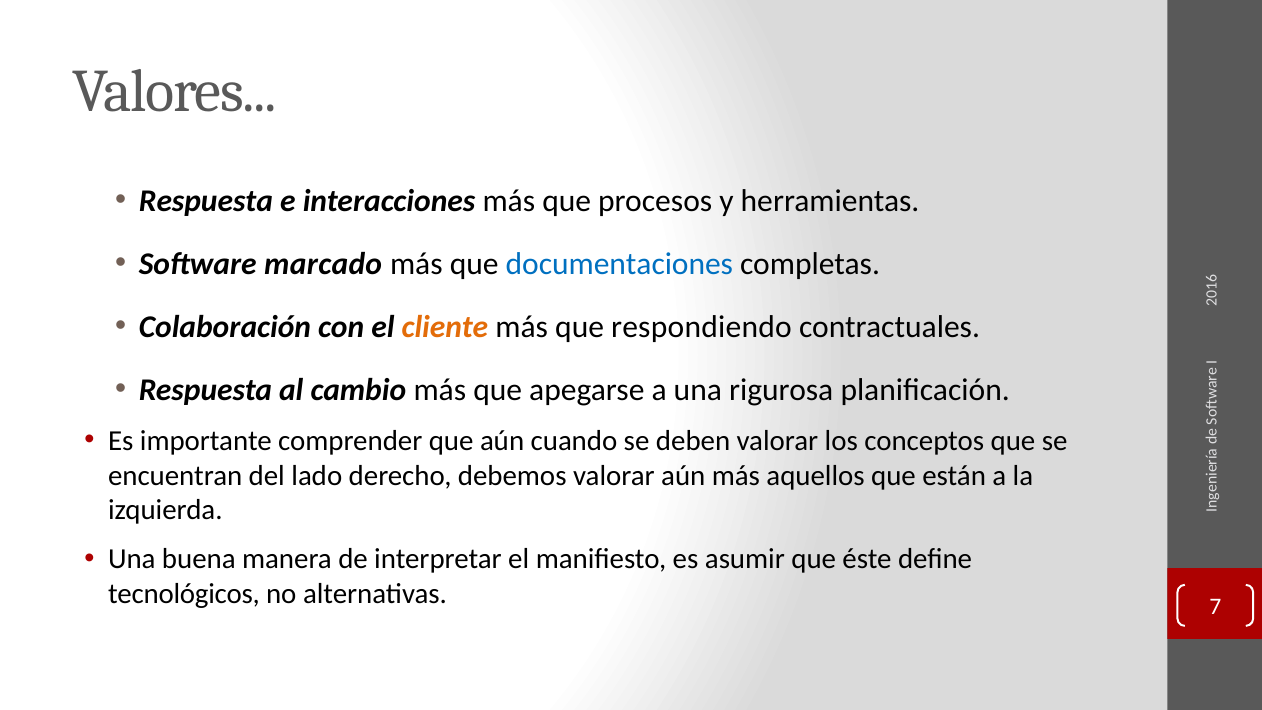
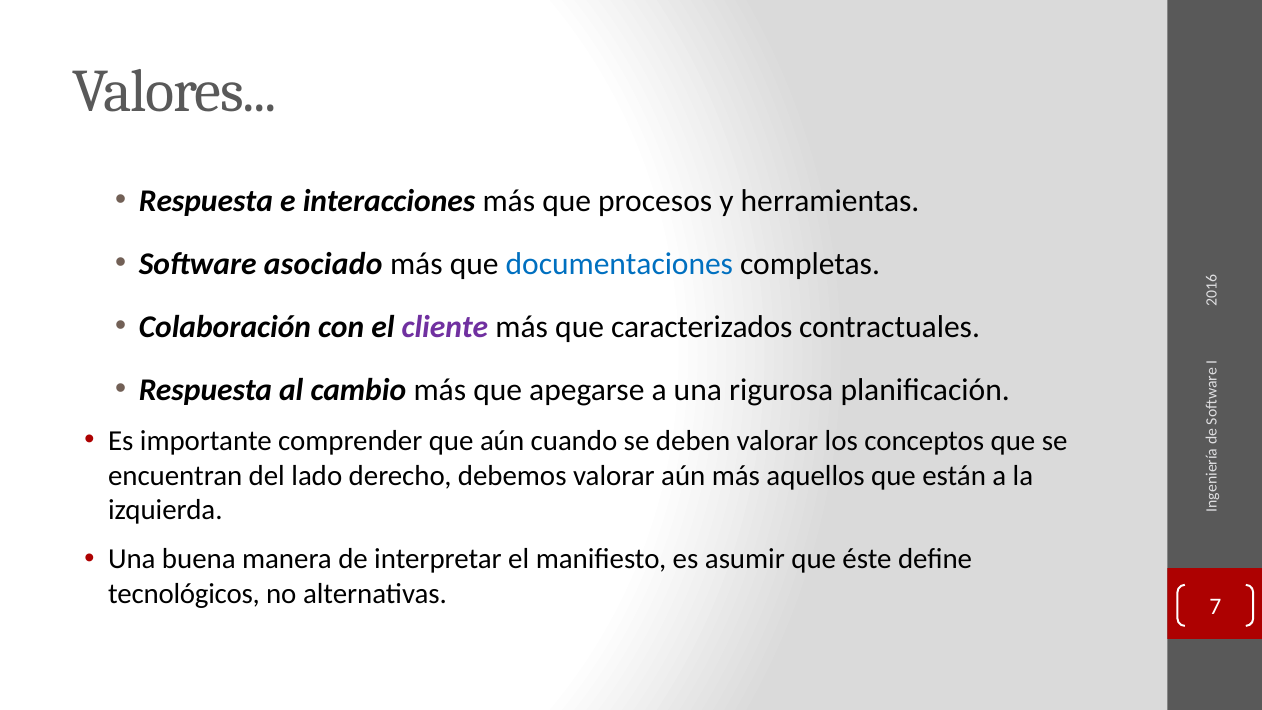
marcado: marcado -> asociado
cliente colour: orange -> purple
respondiendo: respondiendo -> caracterizados
